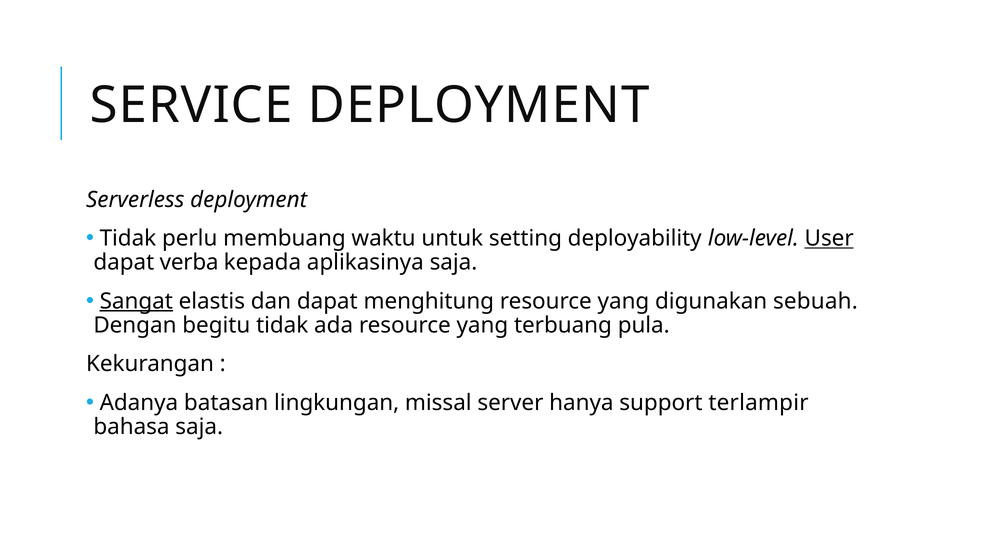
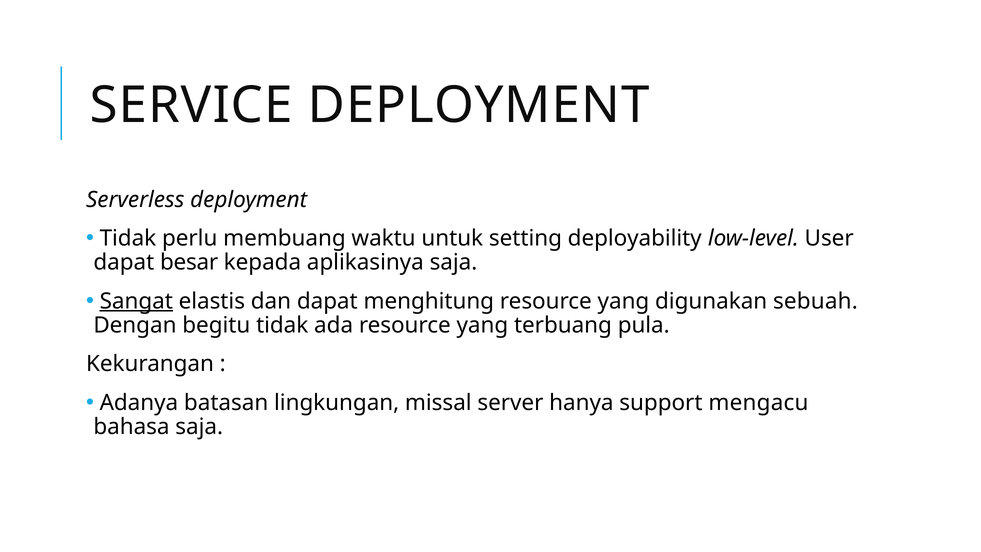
User underline: present -> none
verba: verba -> besar
terlampir: terlampir -> mengacu
